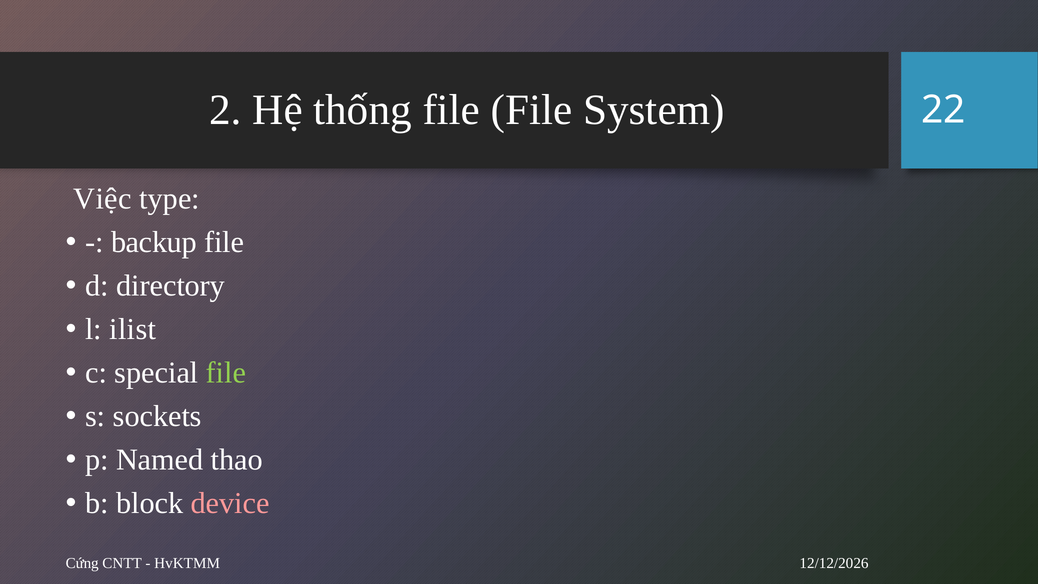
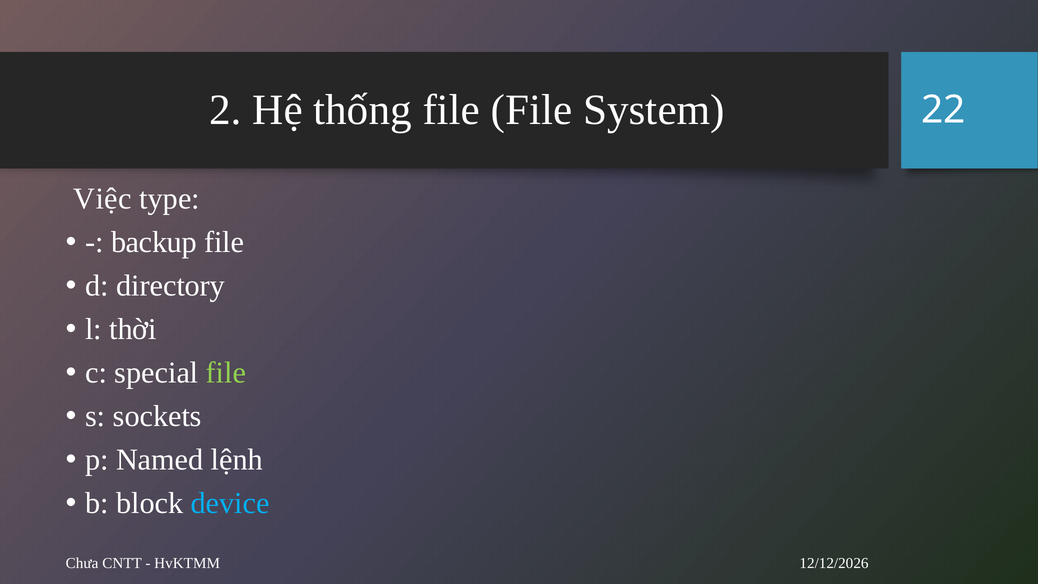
ilist: ilist -> thời
thao: thao -> lệnh
device colour: pink -> light blue
Cứng: Cứng -> Chưa
